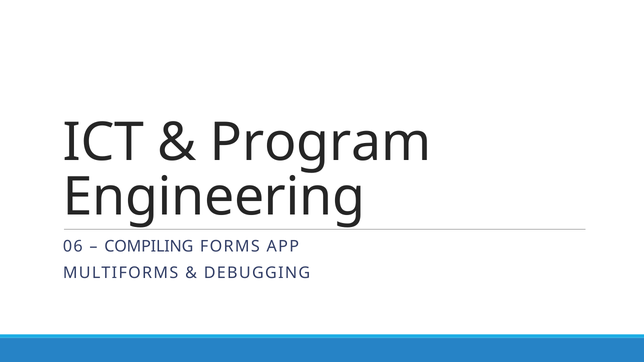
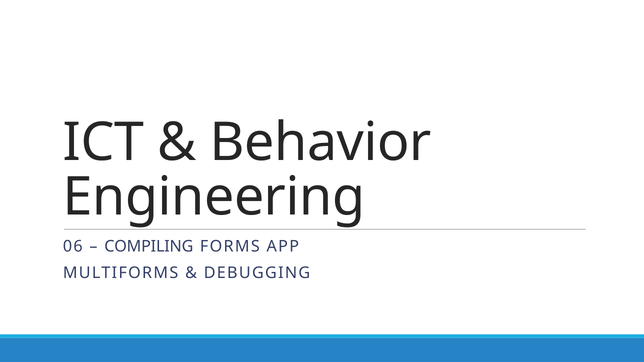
Program: Program -> Behavior
